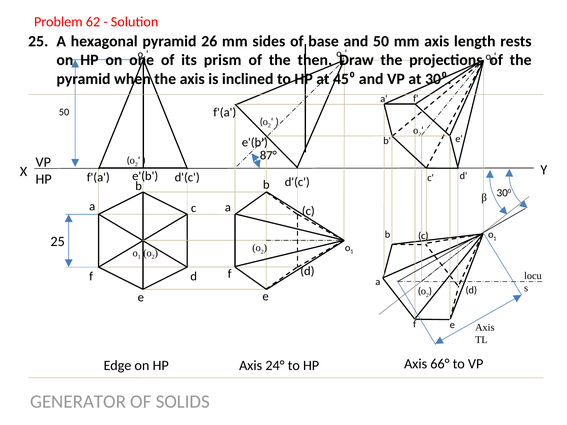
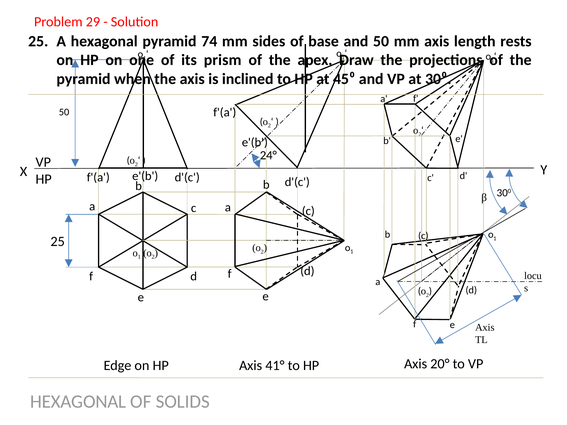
62: 62 -> 29
26: 26 -> 74
then: then -> apex
87°: 87° -> 24°
24°: 24° -> 41°
66°: 66° -> 20°
GENERATOR at (78, 402): GENERATOR -> HEXAGONAL
